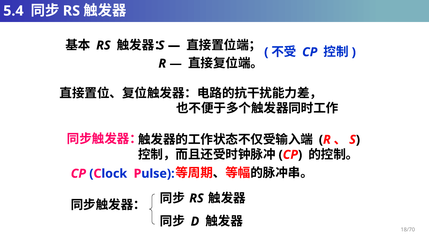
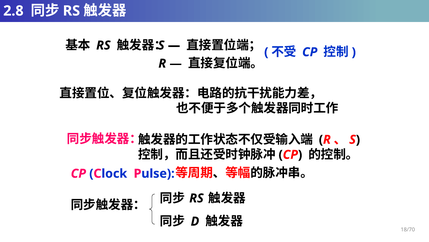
5.4: 5.4 -> 2.8
